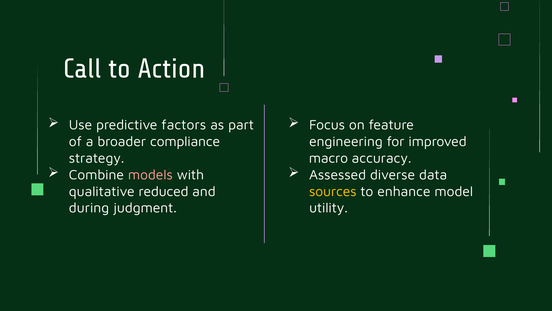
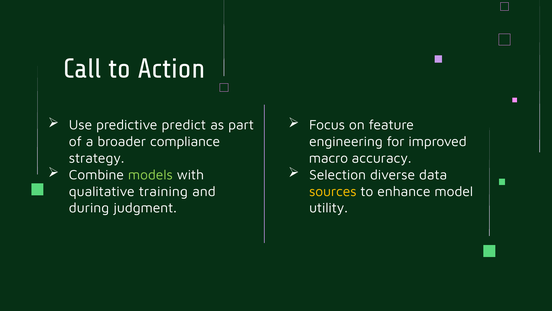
factors: factors -> predict
models colour: pink -> light green
Assessed: Assessed -> Selection
reduced: reduced -> training
